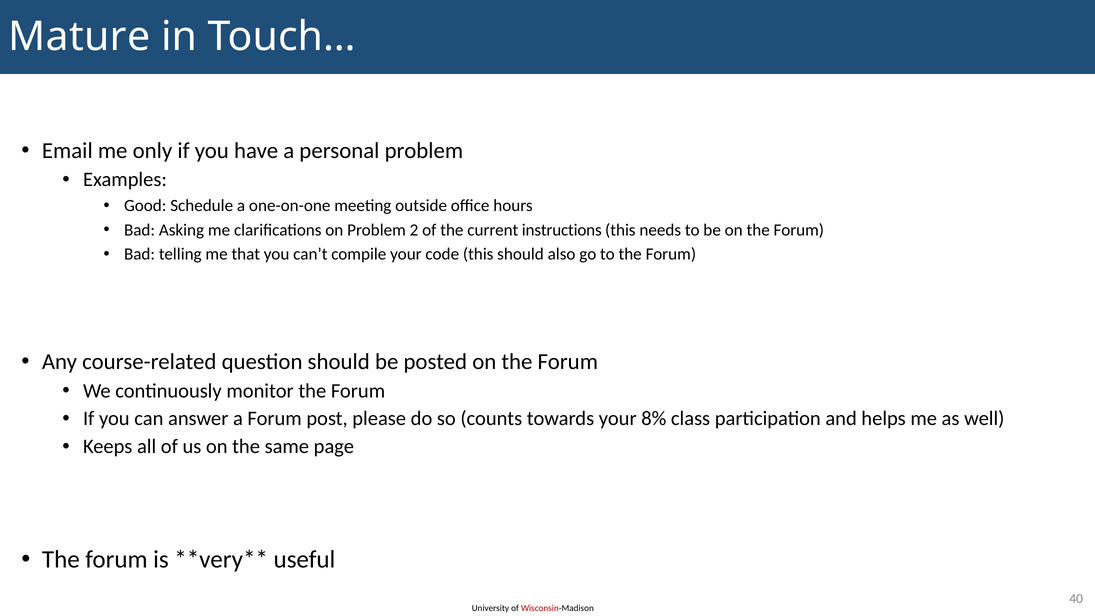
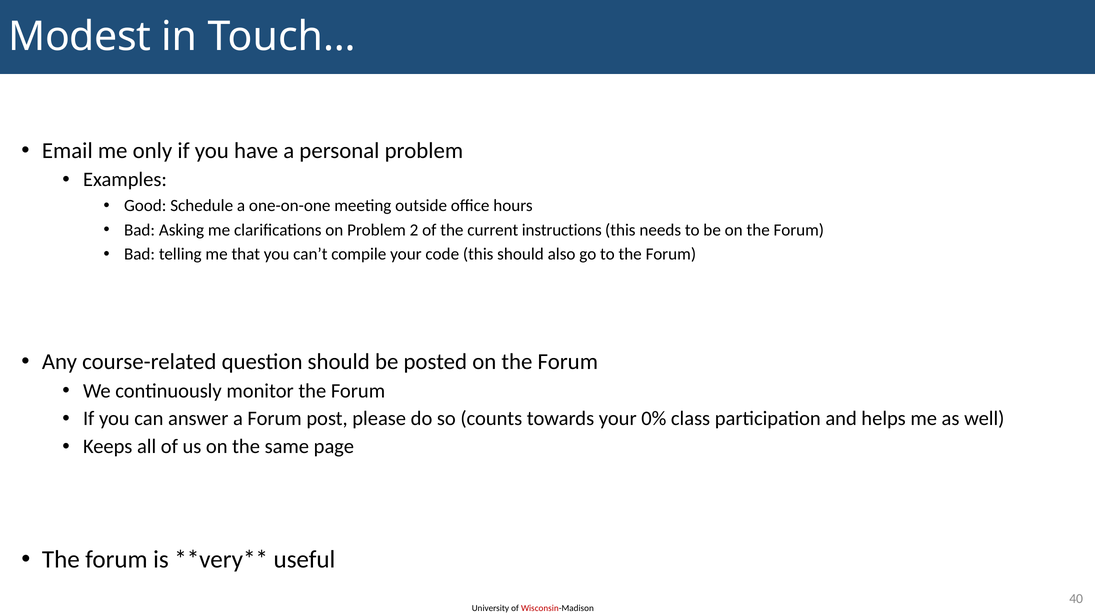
Mature: Mature -> Modest
8%: 8% -> 0%
